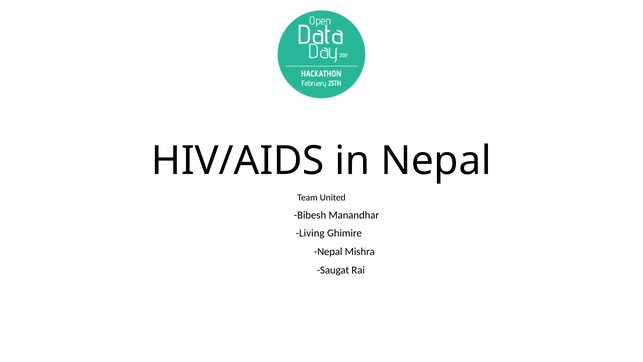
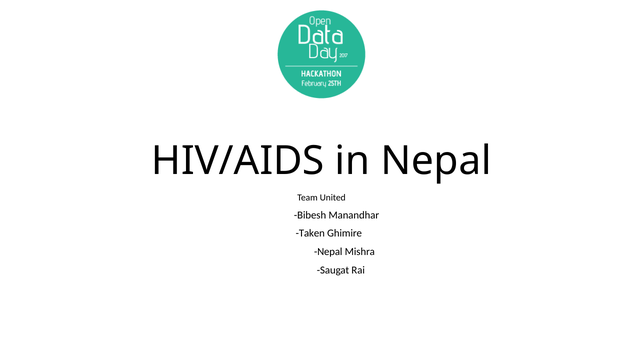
Living: Living -> Taken
